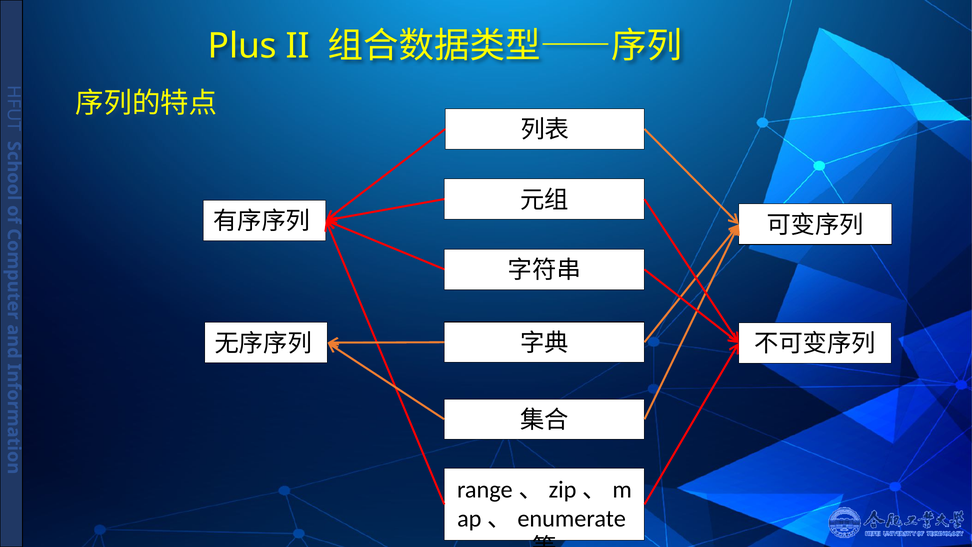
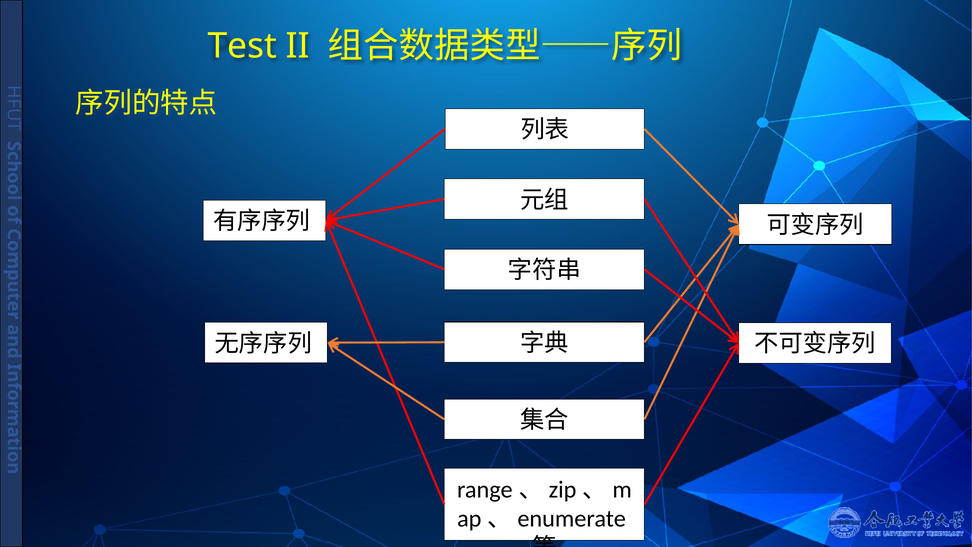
Plus: Plus -> Test
